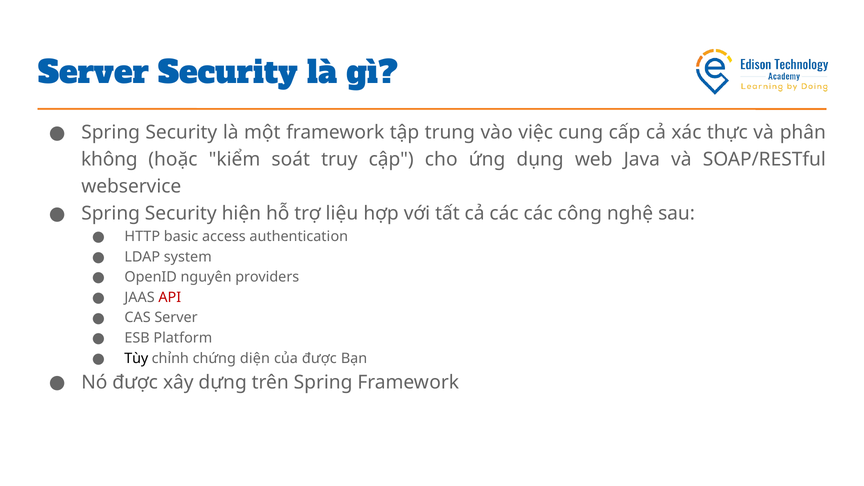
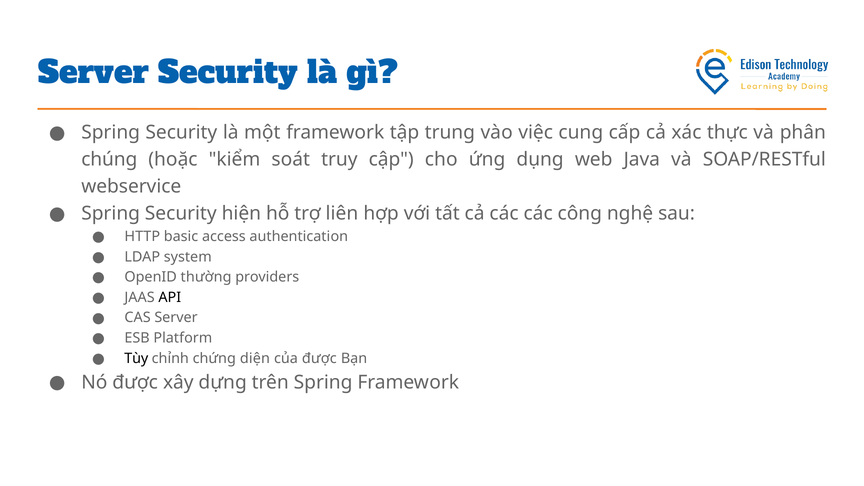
không: không -> chúng
liệu: liệu -> liên
nguyên: nguyên -> thường
API colour: red -> black
